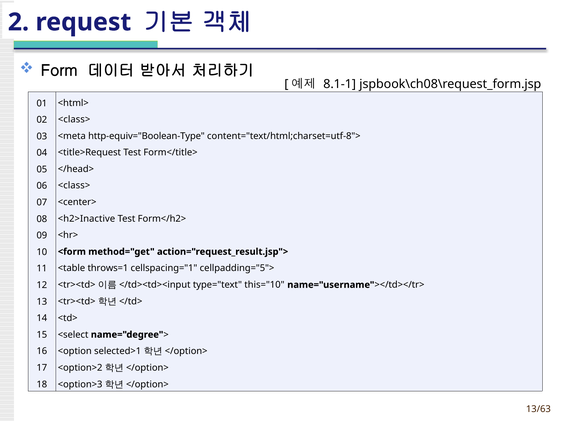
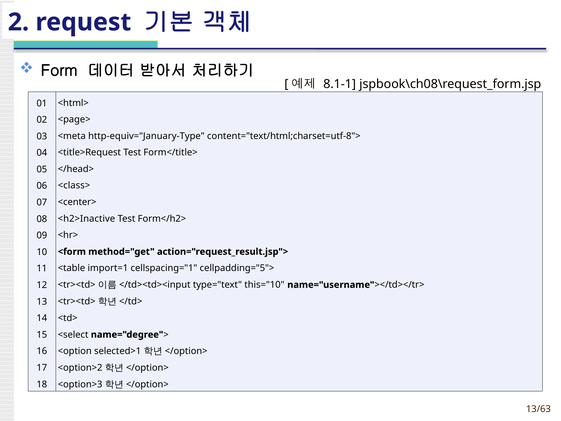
<class> at (74, 119): <class> -> <page>
http-equiv="Boolean-Type: http-equiv="Boolean-Type -> http-equiv="January-Type
throws=1: throws=1 -> import=1
